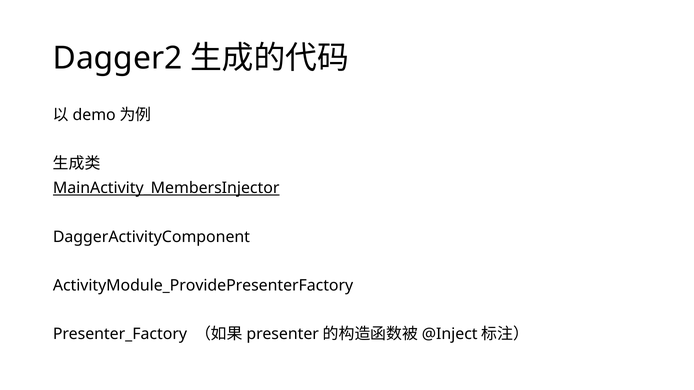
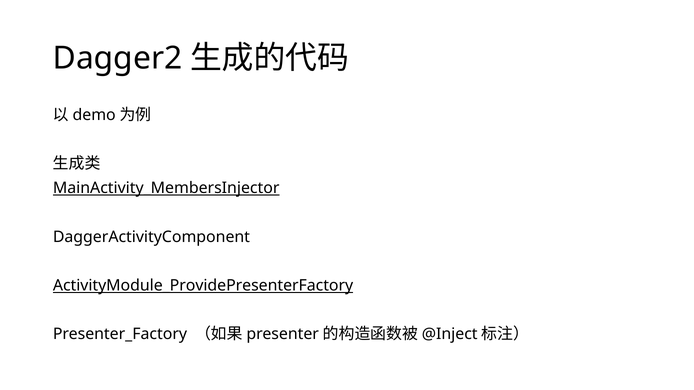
ActivityModule_ProvidePresenterFactory underline: none -> present
